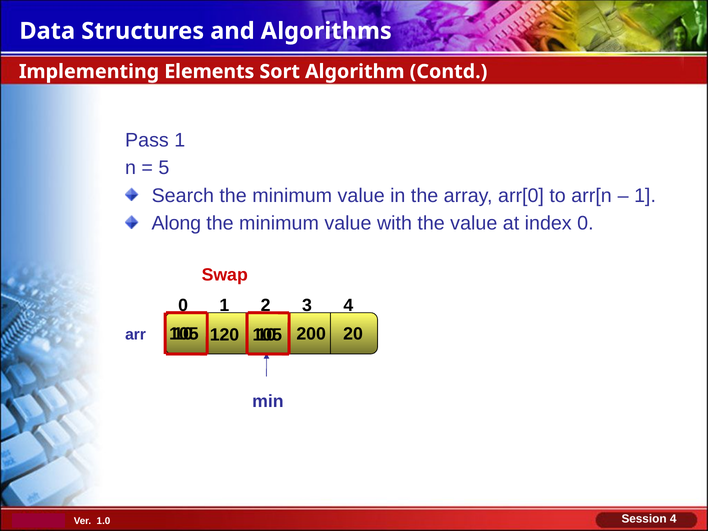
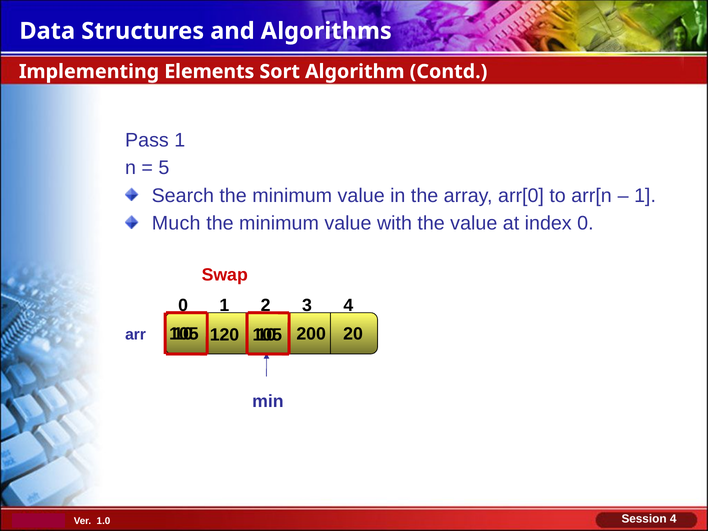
Along: Along -> Much
